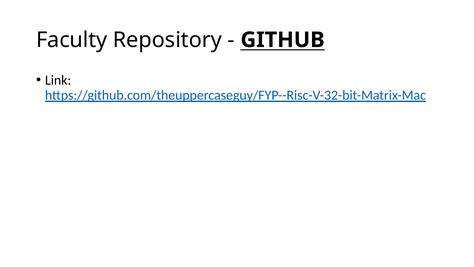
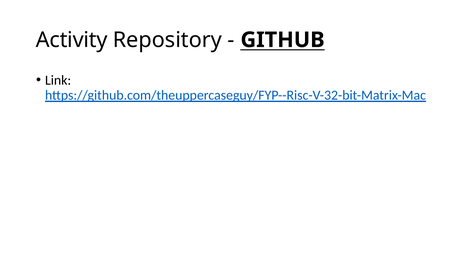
Faculty: Faculty -> Activity
